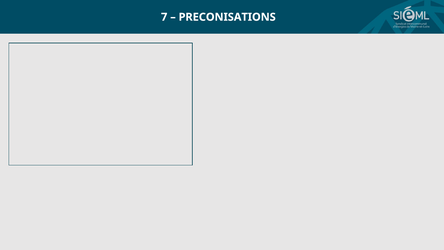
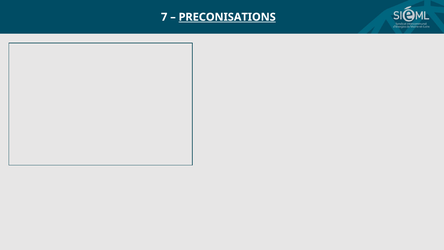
PRECONISATIONS underline: none -> present
